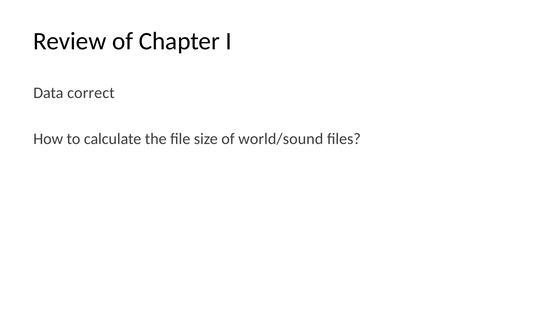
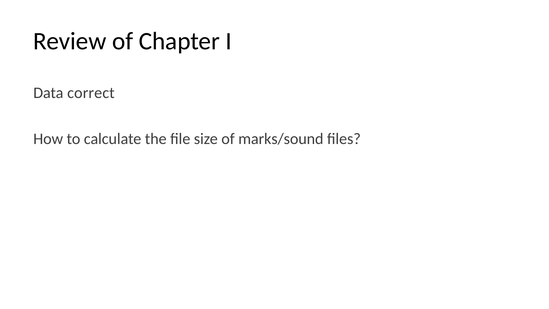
world/sound: world/sound -> marks/sound
